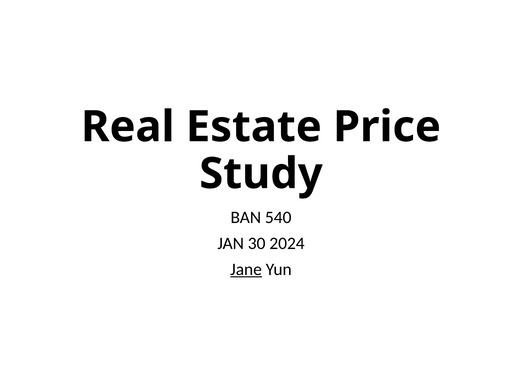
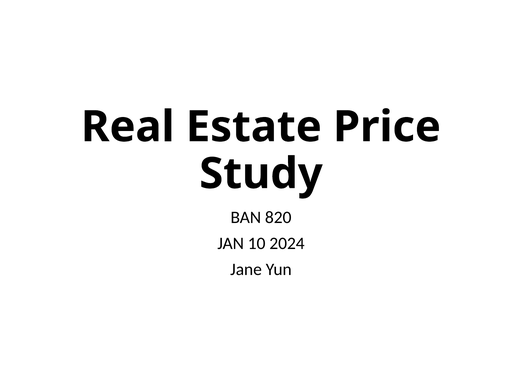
540: 540 -> 820
30: 30 -> 10
Jane underline: present -> none
